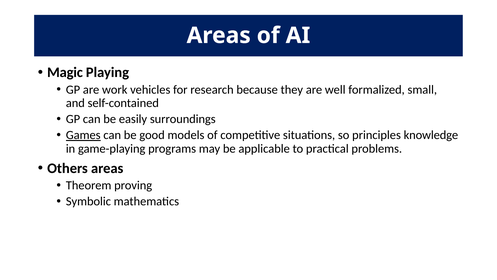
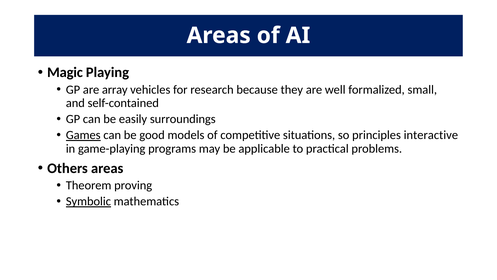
work: work -> array
knowledge: knowledge -> interactive
Symbolic underline: none -> present
